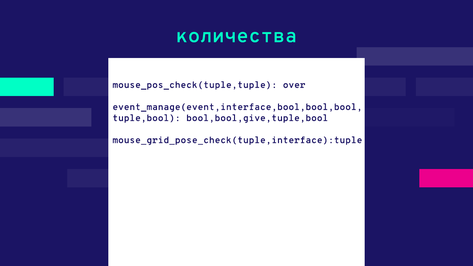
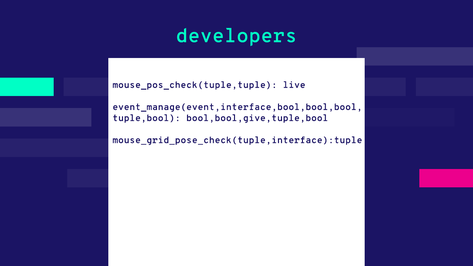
количества: количества -> developers
over: over -> live
